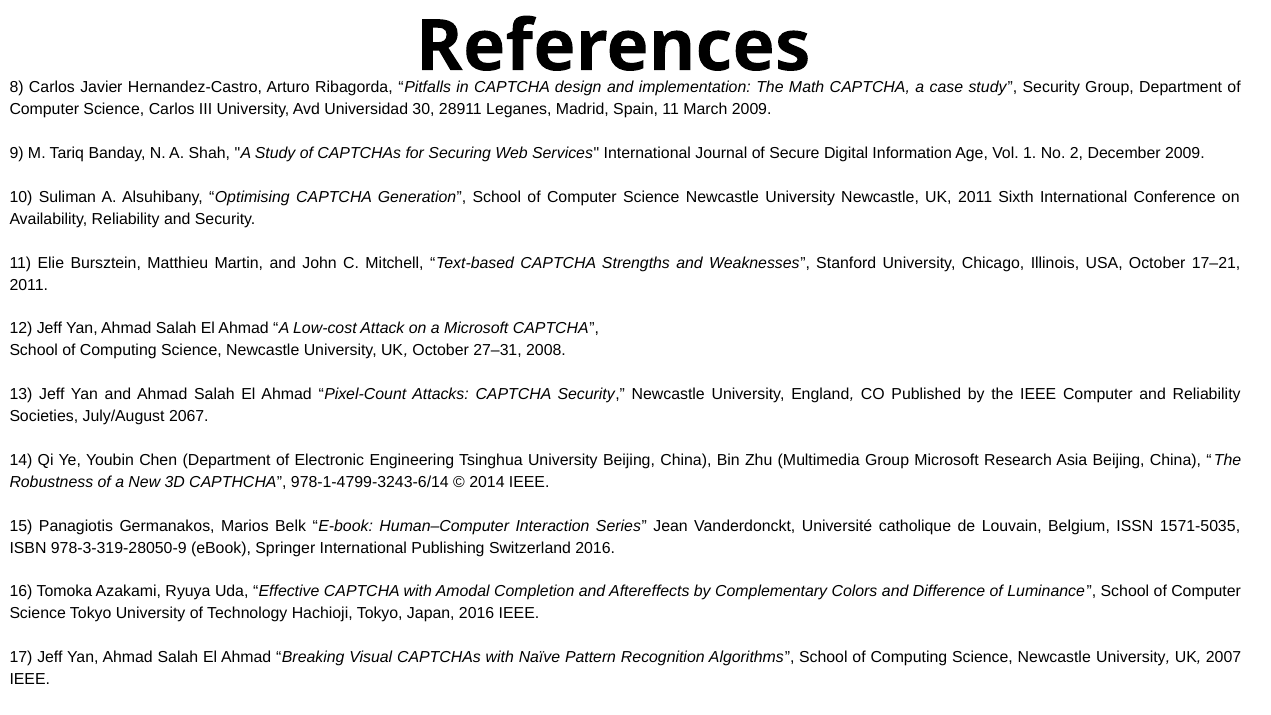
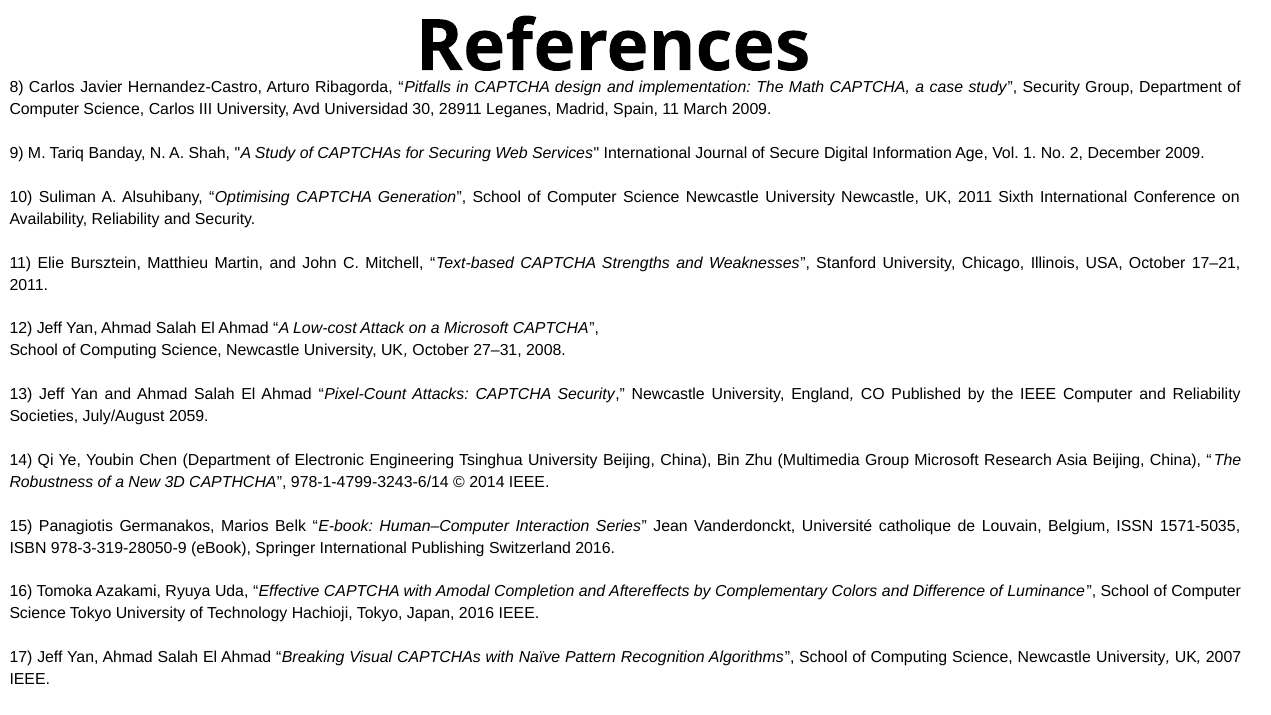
2067: 2067 -> 2059
